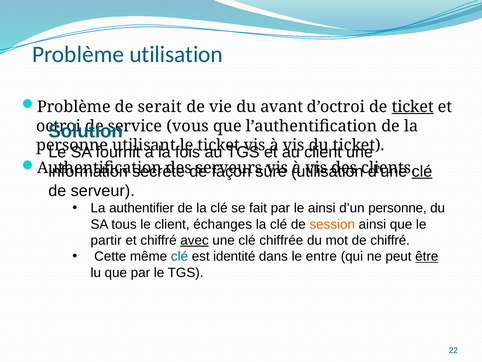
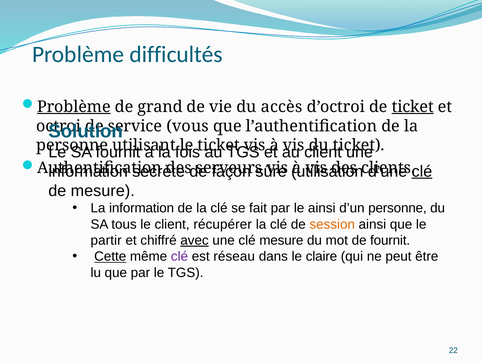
Problème utilisation: utilisation -> difficultés
Problème at (74, 107) underline: none -> present
serait: serait -> grand
avant: avant -> accès
de serveur: serveur -> mesure
La authentifier: authentifier -> information
échanges: échanges -> récupérer
clé chiffrée: chiffrée -> mesure
de chiffré: chiffré -> fournit
Cette underline: none -> present
clé at (179, 256) colour: blue -> purple
identité: identité -> réseau
entre: entre -> claire
être underline: present -> none
